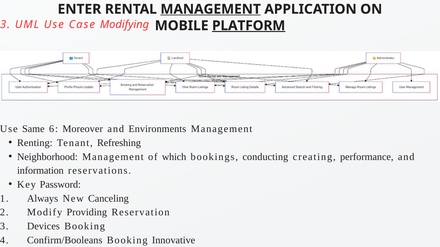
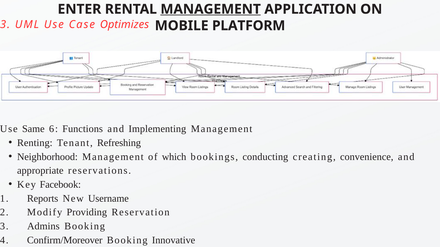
Modifying: Modifying -> Optimizes
PLATFORM underline: present -> none
Moreover: Moreover -> Functions
Environments: Environments -> Implementing
performance: performance -> convenience
information: information -> appropriate
Password: Password -> Facebook
Always: Always -> Reports
Canceling: Canceling -> Username
Devices: Devices -> Admins
Confirm/Booleans: Confirm/Booleans -> Confirm/Moreover
